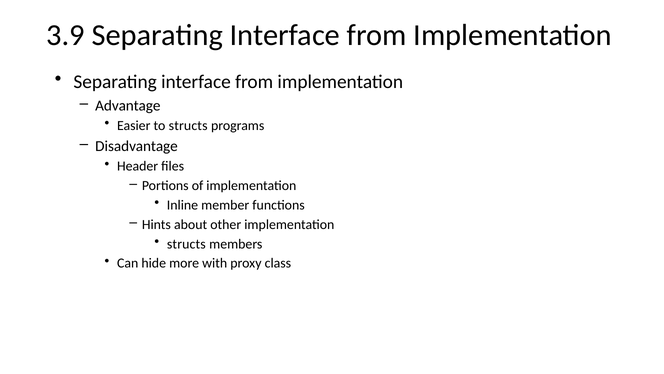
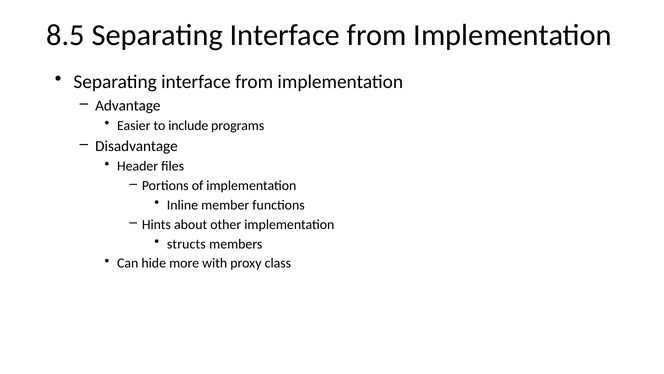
3.9: 3.9 -> 8.5
to structs: structs -> include
